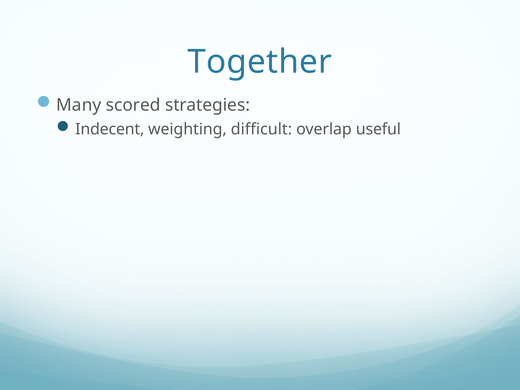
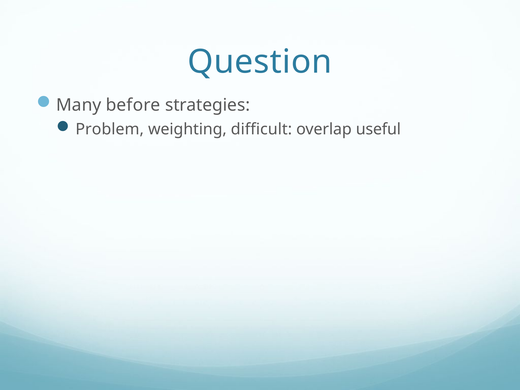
Together: Together -> Question
scored: scored -> before
Indecent: Indecent -> Problem
